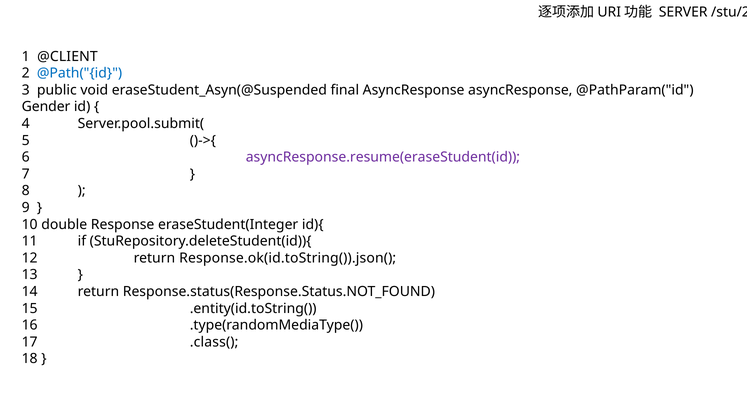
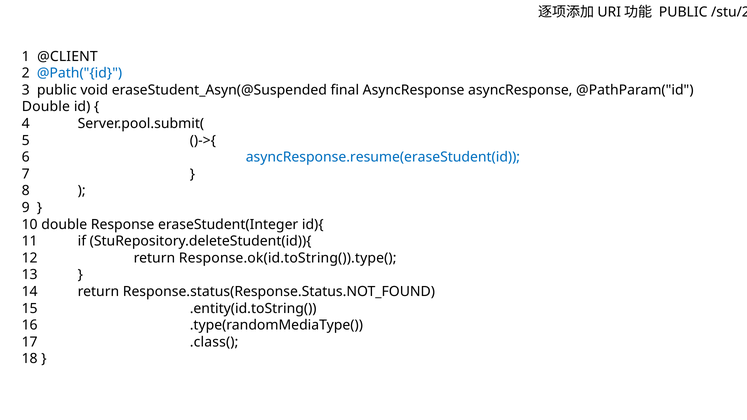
SERVER at (683, 12): SERVER -> PUBLIC
Gender at (46, 107): Gender -> Double
asyncResponse.resume(eraseStudent(id colour: purple -> blue
Response.ok(id.toString()).json(: Response.ok(id.toString()).json( -> Response.ok(id.toString()).type(
